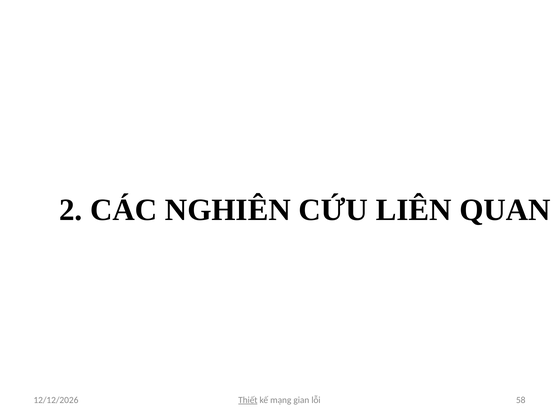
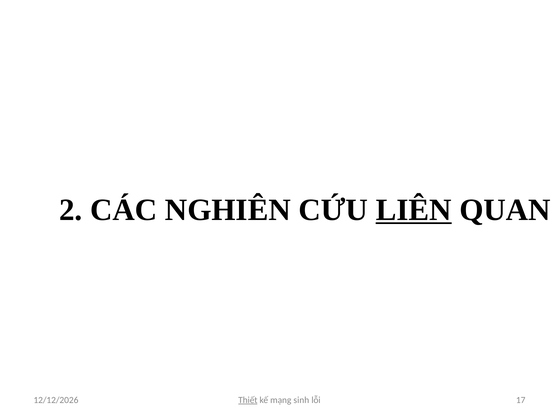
LIÊN underline: none -> present
gian: gian -> sinh
58: 58 -> 17
